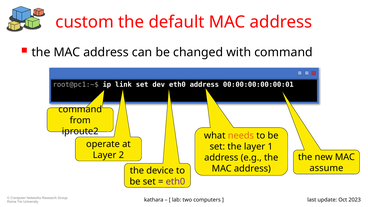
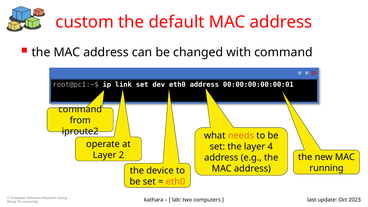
1: 1 -> 4
assume: assume -> running
eth0 at (175, 182) colour: purple -> orange
